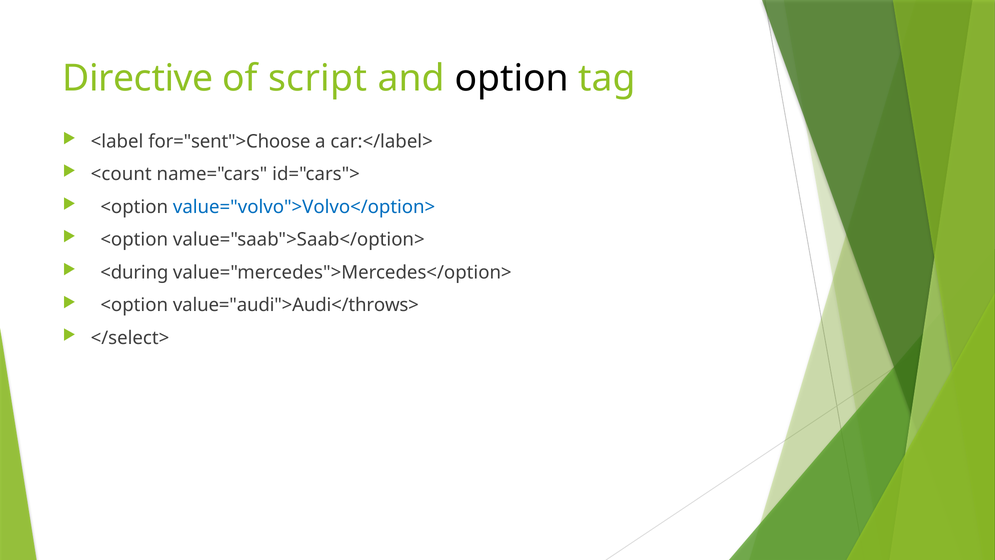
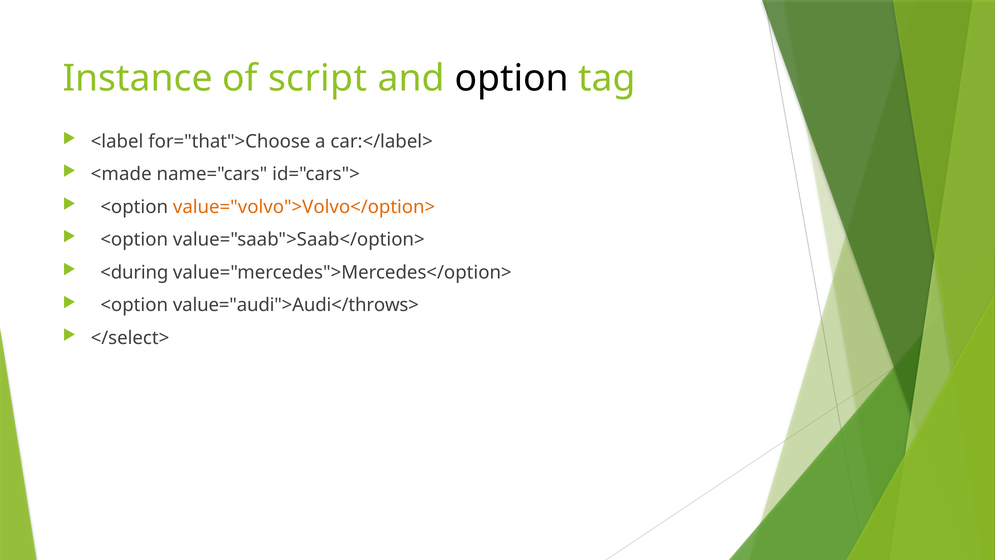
Directive: Directive -> Instance
for="sent">Choose: for="sent">Choose -> for="that">Choose
<count: <count -> <made
value="volvo">Volvo</option> colour: blue -> orange
